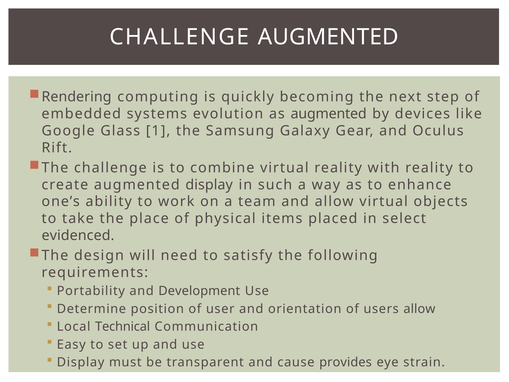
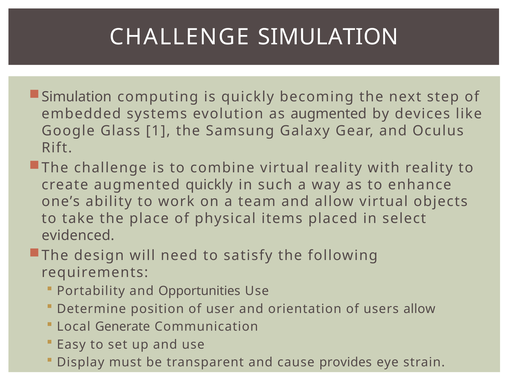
CHALLENGE AUGMENTED: AUGMENTED -> SIMULATION
Rendering at (77, 97): Rendering -> Simulation
augmented display: display -> quickly
Development: Development -> Opportunities
Technical: Technical -> Generate
